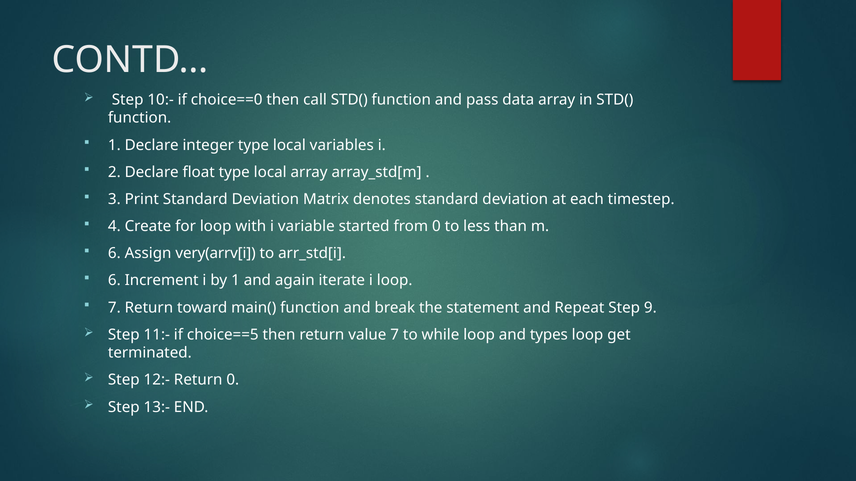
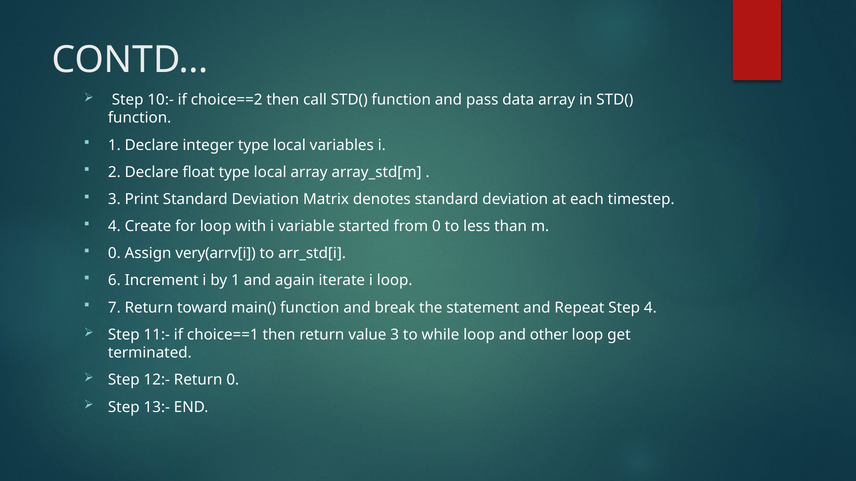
choice==0: choice==0 -> choice==2
6 at (114, 254): 6 -> 0
Step 9: 9 -> 4
choice==5: choice==5 -> choice==1
value 7: 7 -> 3
types: types -> other
